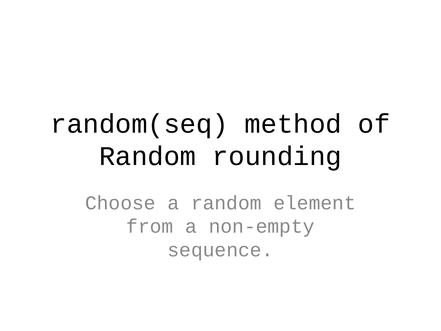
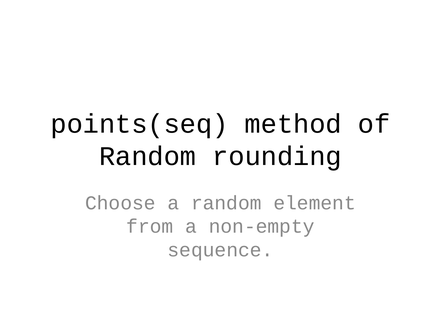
random(seq: random(seq -> points(seq
